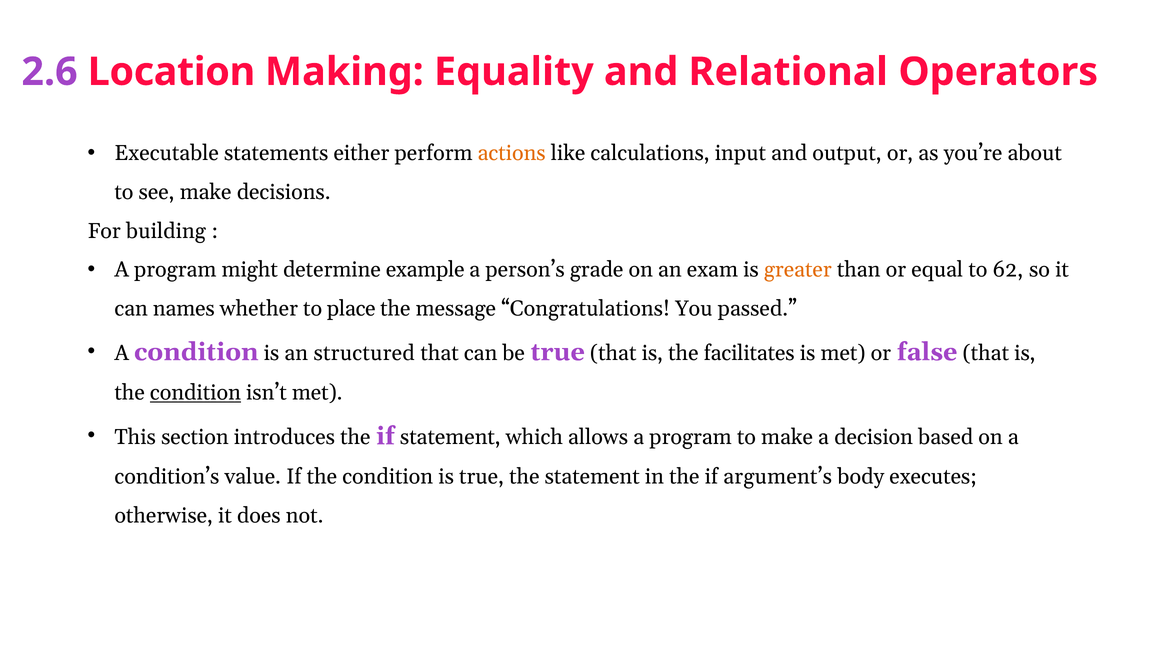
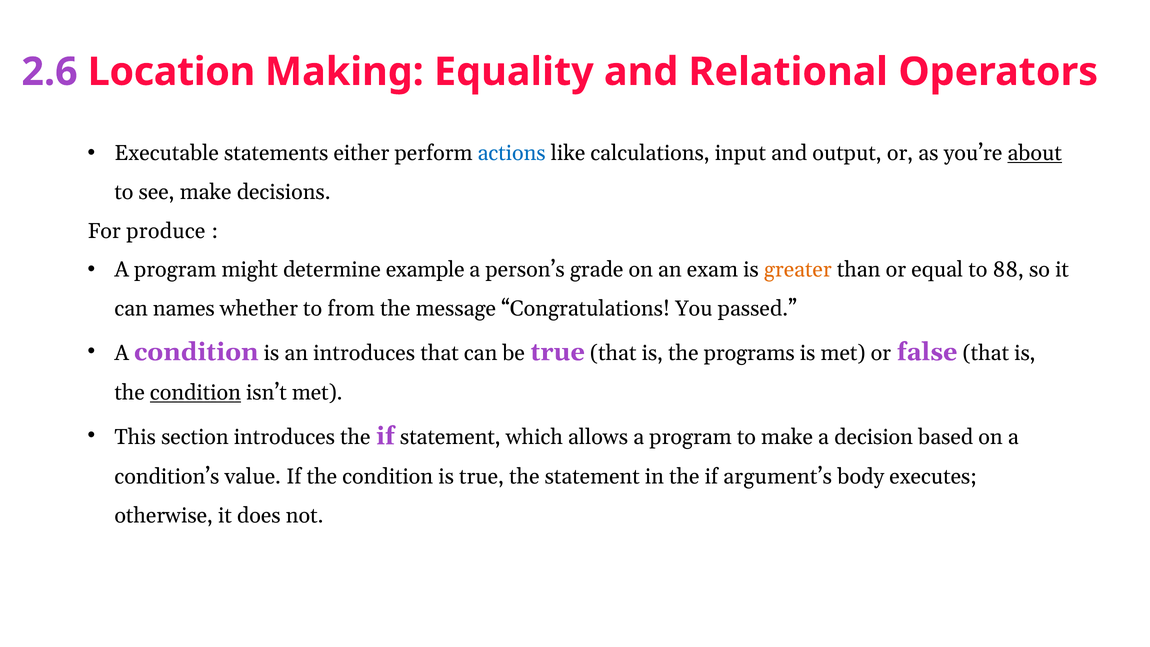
actions colour: orange -> blue
about underline: none -> present
building: building -> produce
62: 62 -> 88
place: place -> from
an structured: structured -> introduces
facilitates: facilitates -> programs
